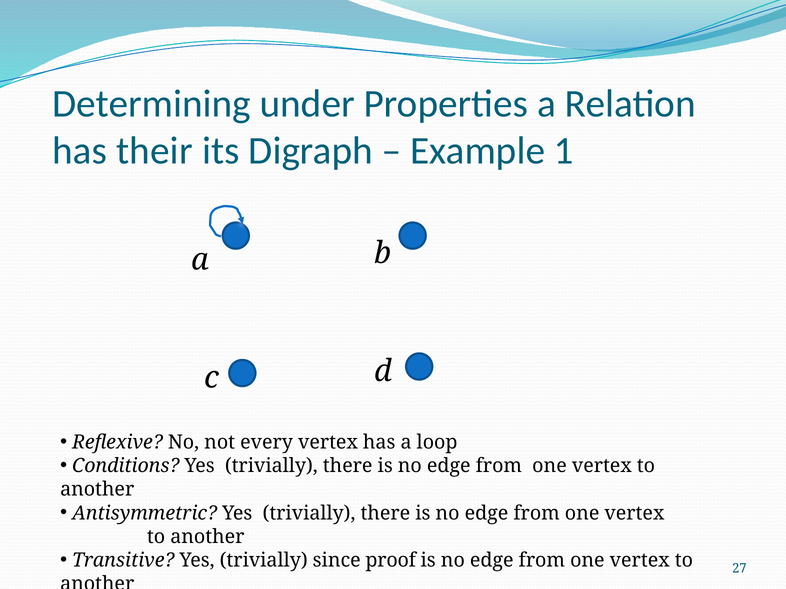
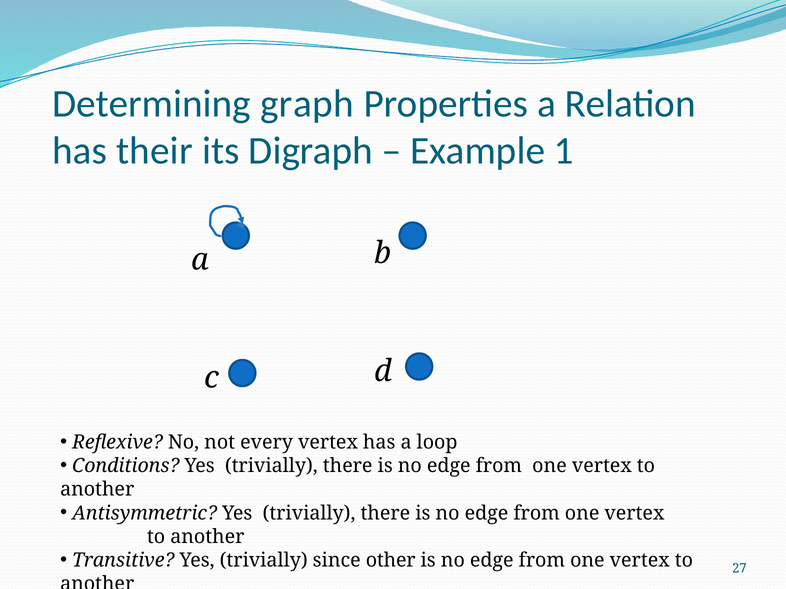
under: under -> graph
proof: proof -> other
